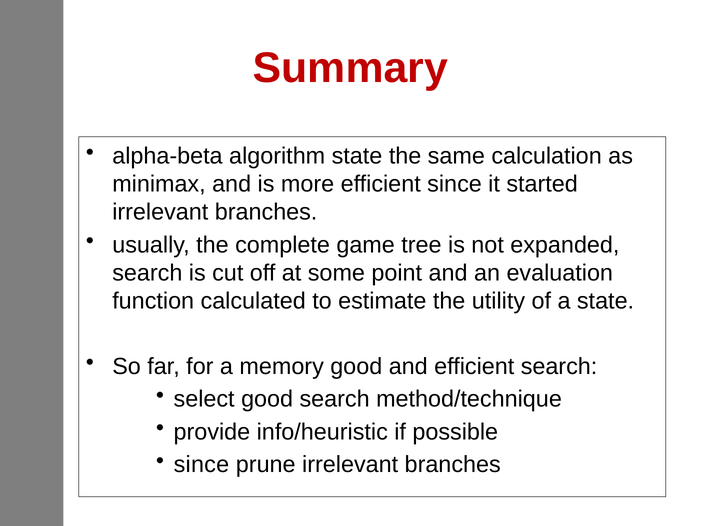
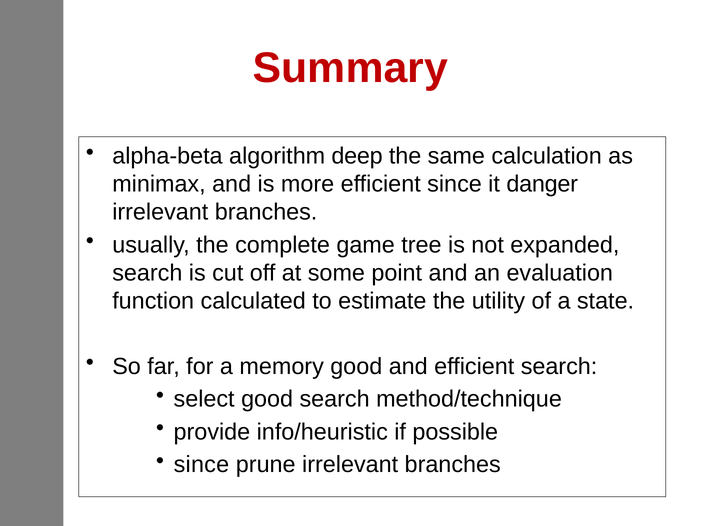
algorithm state: state -> deep
started: started -> danger
